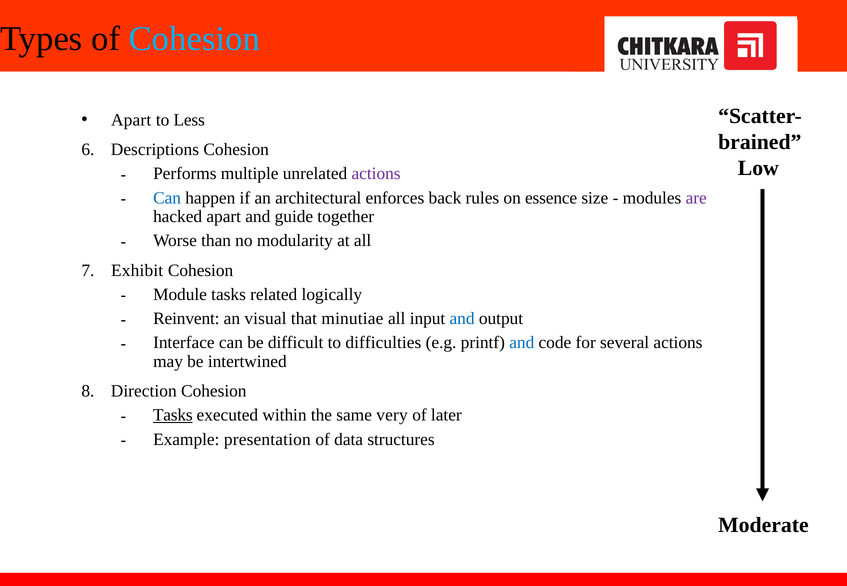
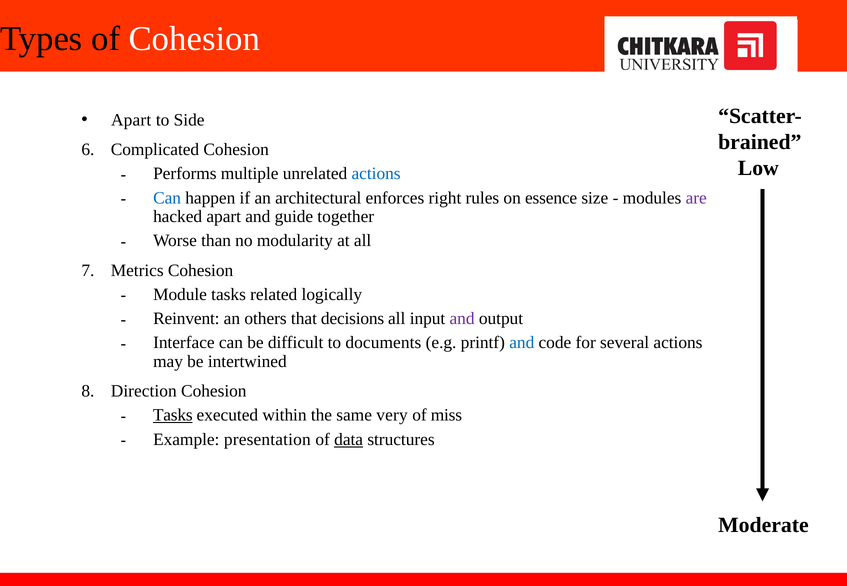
Cohesion at (194, 39) colour: light blue -> white
Less: Less -> Side
Descriptions: Descriptions -> Complicated
actions at (376, 174) colour: purple -> blue
back: back -> right
Exhibit: Exhibit -> Metrics
visual: visual -> others
minutiae: minutiae -> decisions
and at (462, 319) colour: blue -> purple
difficulties: difficulties -> documents
later: later -> miss
data underline: none -> present
